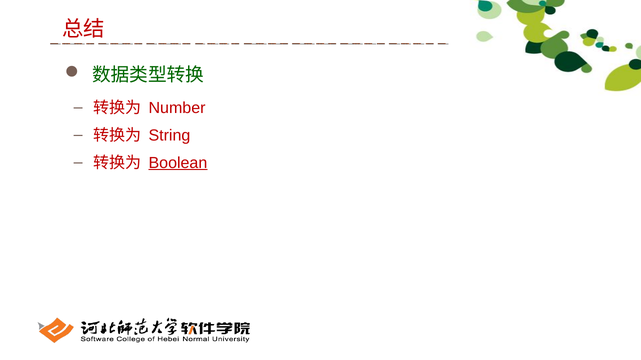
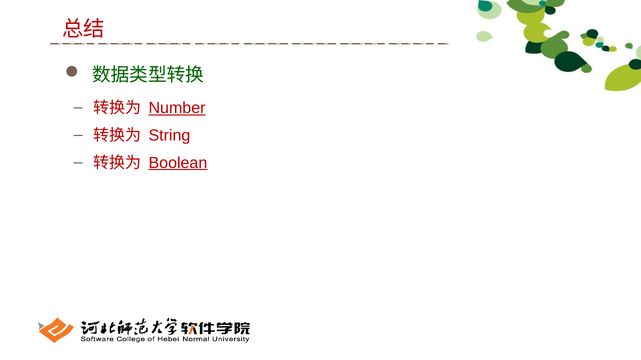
Number underline: none -> present
